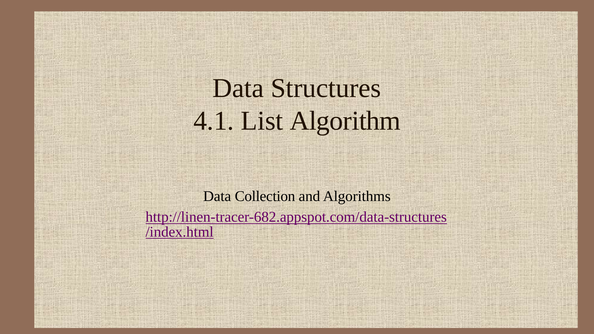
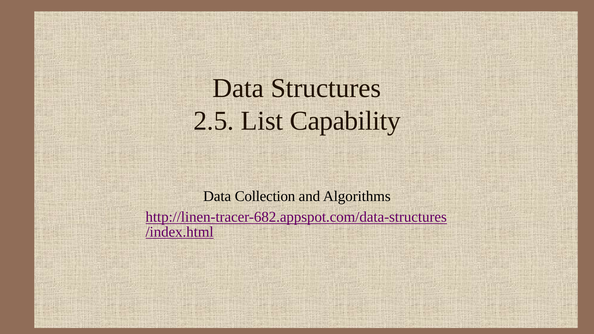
4.1: 4.1 -> 2.5
Algorithm: Algorithm -> Capability
